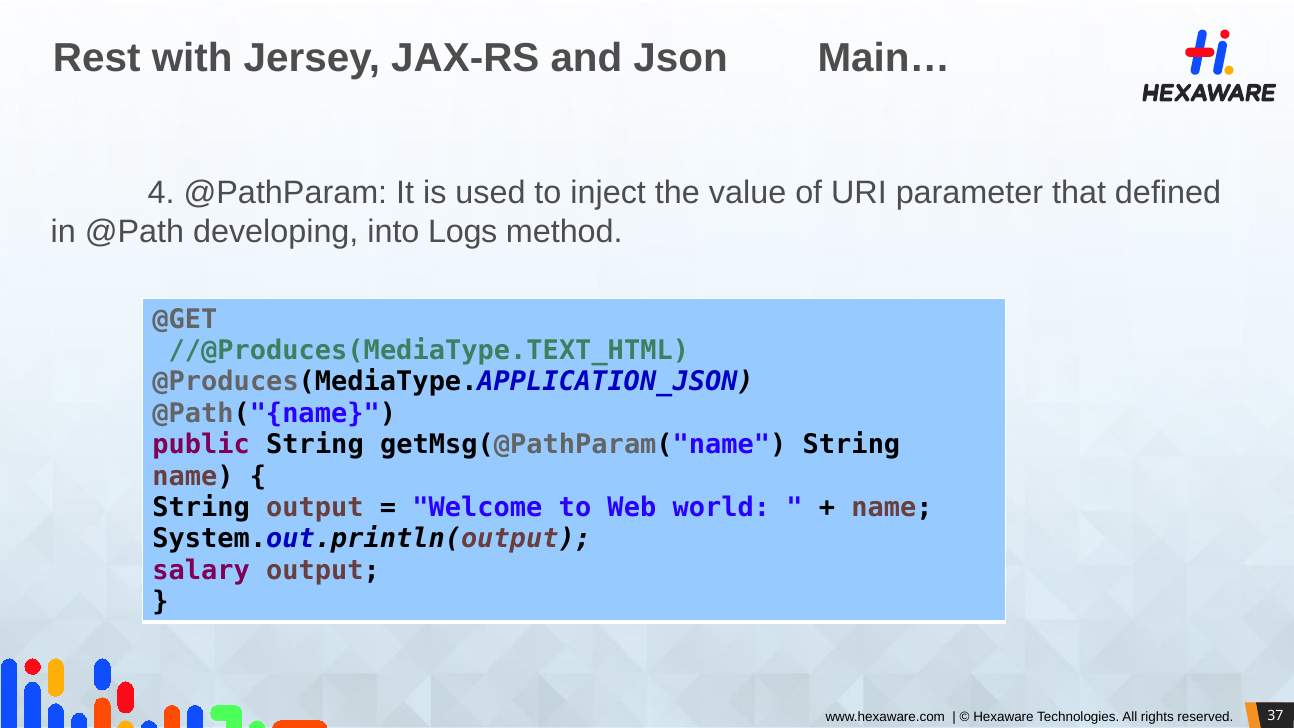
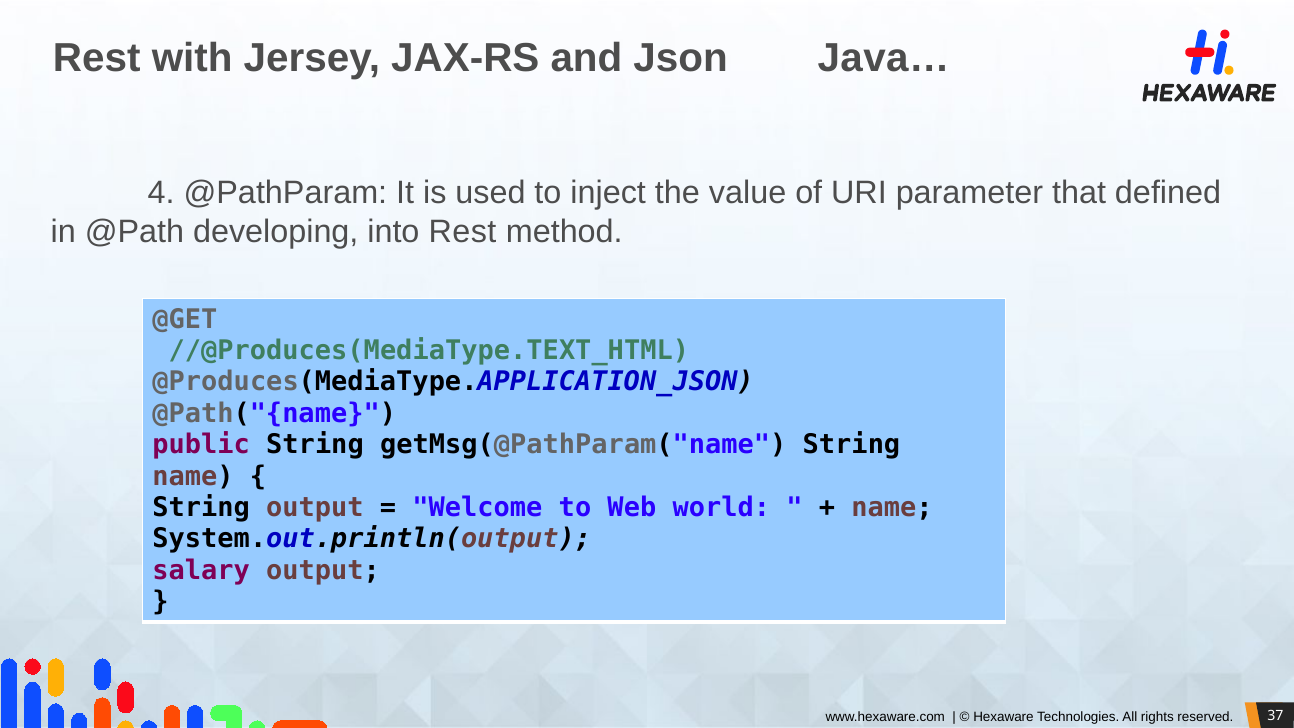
Main…: Main… -> Java…
into Logs: Logs -> Rest
